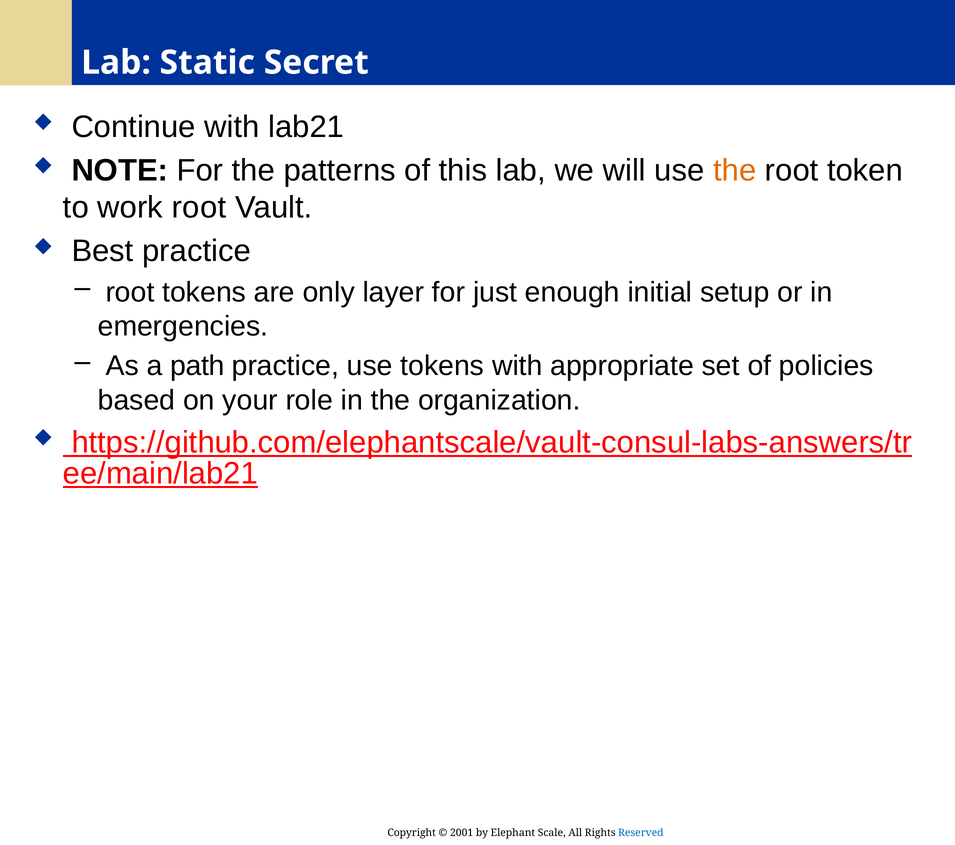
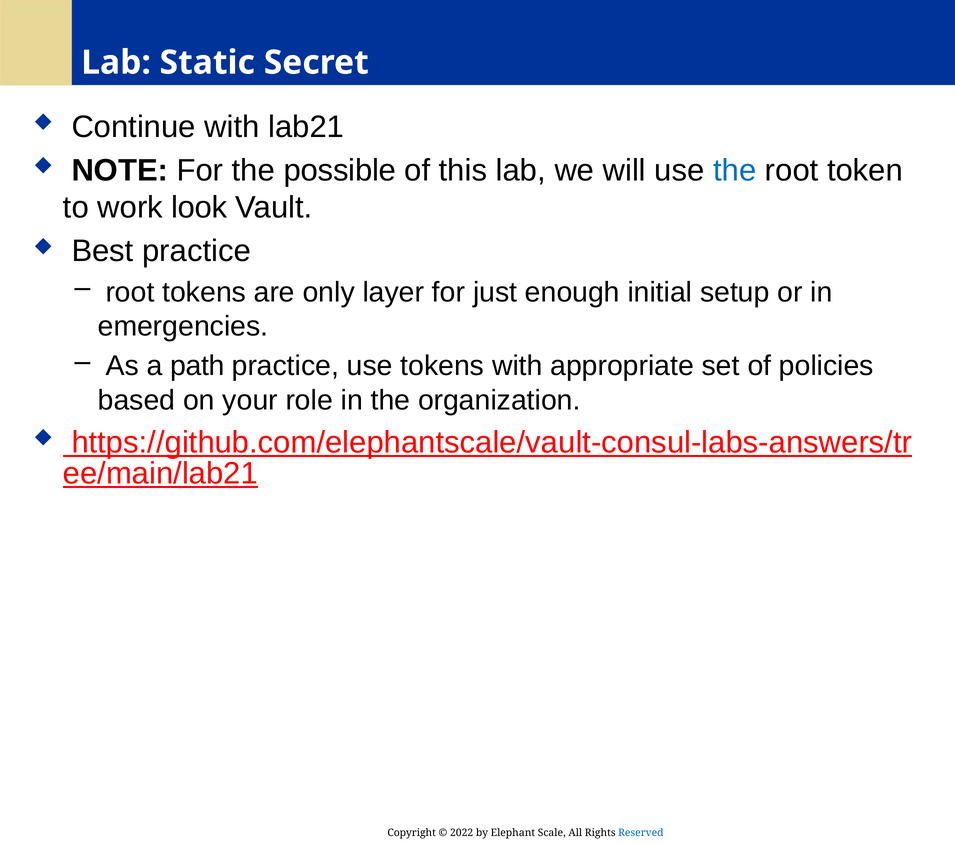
patterns: patterns -> possible
the at (735, 170) colour: orange -> blue
work root: root -> look
2001: 2001 -> 2022
